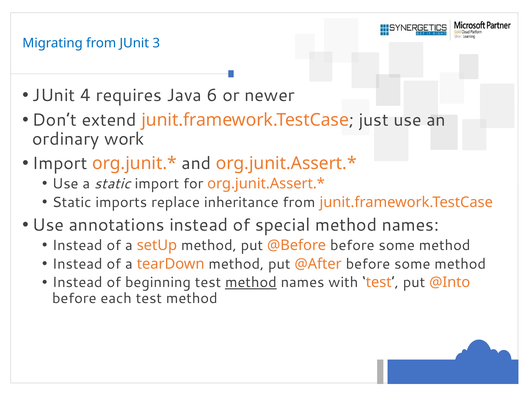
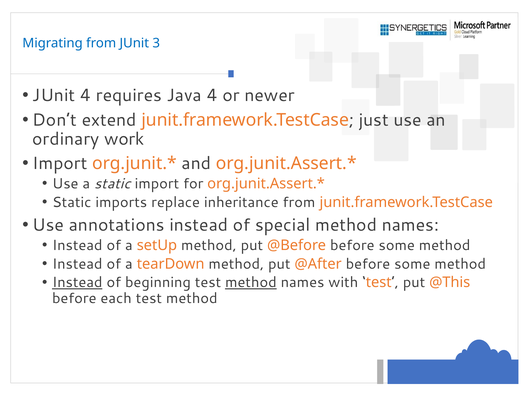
Java 6: 6 -> 4
Instead at (77, 282) underline: none -> present
@Into: @Into -> @This
